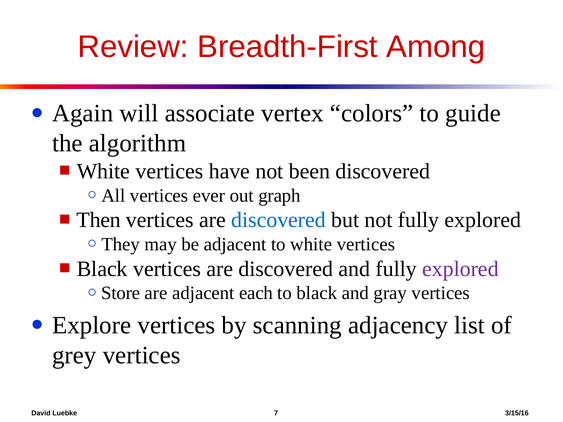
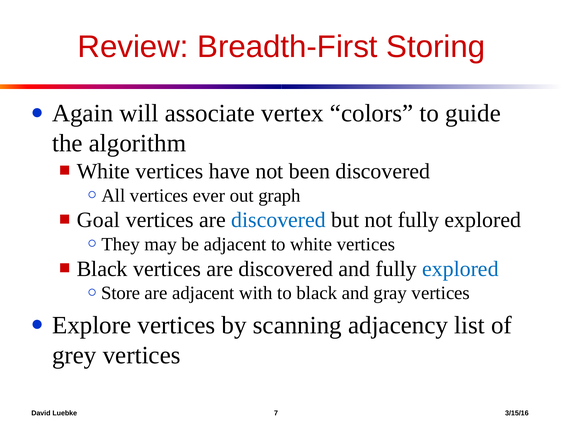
Among: Among -> Storing
Then: Then -> Goal
explored at (460, 269) colour: purple -> blue
each: each -> with
